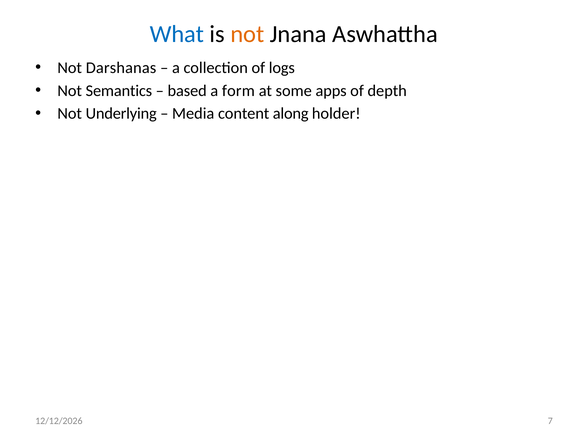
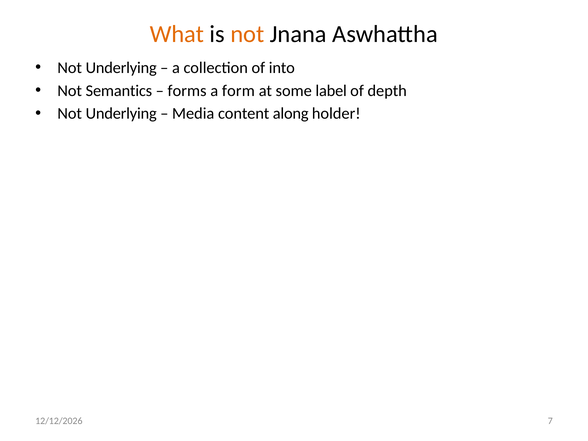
What colour: blue -> orange
Darshanas at (121, 68): Darshanas -> Underlying
logs: logs -> into
based: based -> forms
apps: apps -> label
